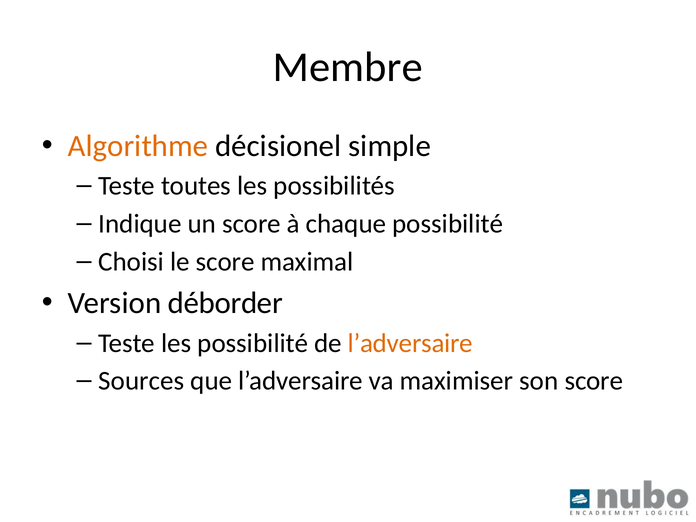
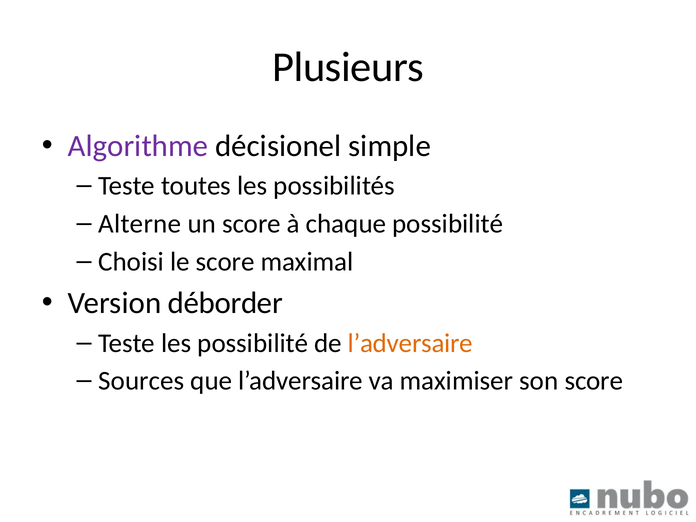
Membre: Membre -> Plusieurs
Algorithme colour: orange -> purple
Indique: Indique -> Alterne
